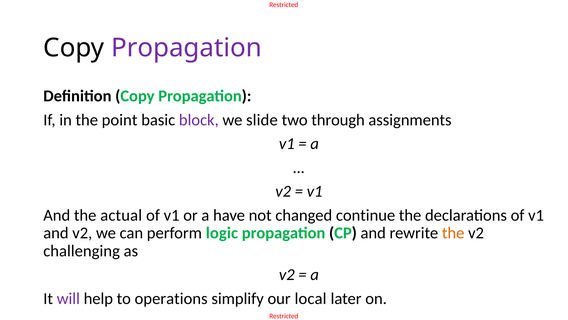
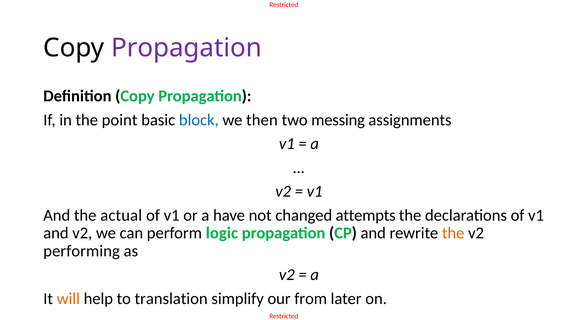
block colour: purple -> blue
slide: slide -> then
through: through -> messing
continue: continue -> attempts
challenging: challenging -> performing
will colour: purple -> orange
operations: operations -> translation
local: local -> from
